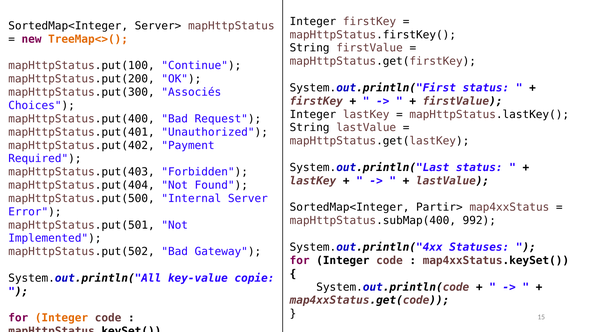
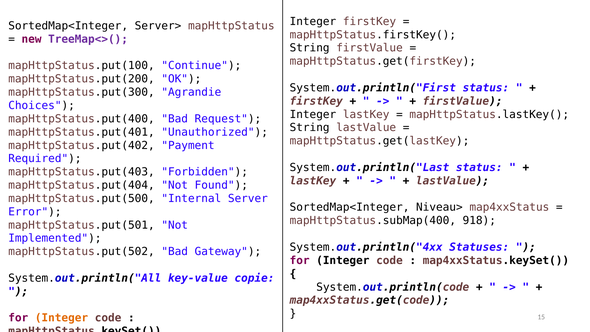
TreeMap<>( colour: orange -> purple
Associés: Associés -> Agrandie
Partir>: Partir> -> Niveau>
992: 992 -> 918
